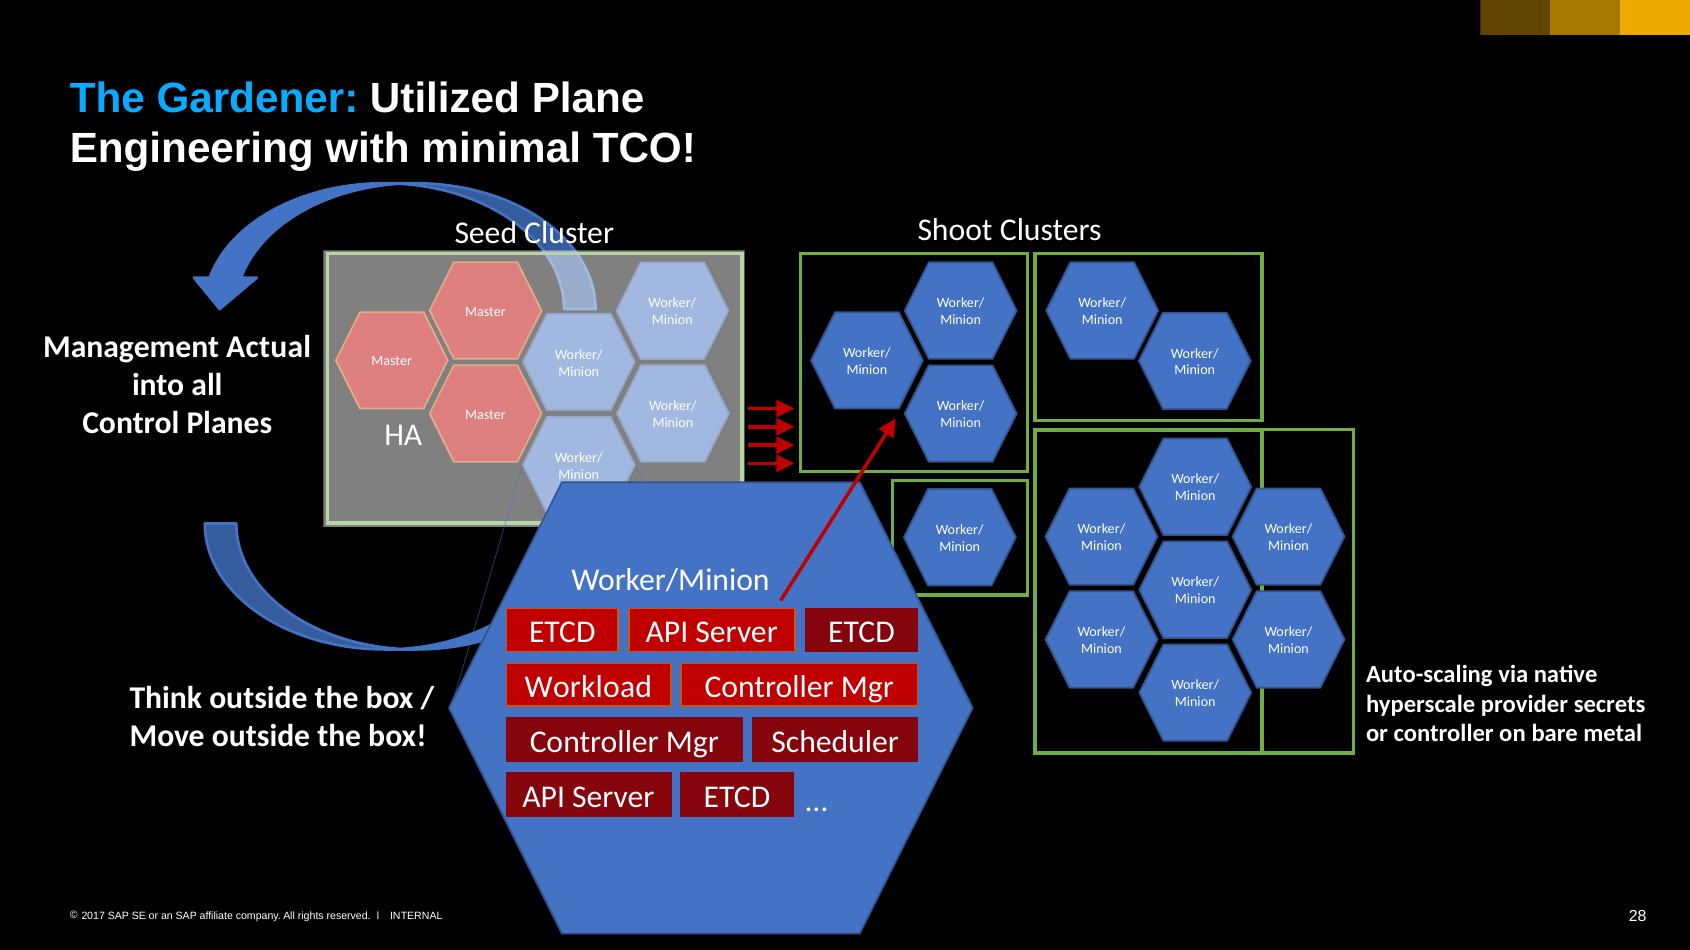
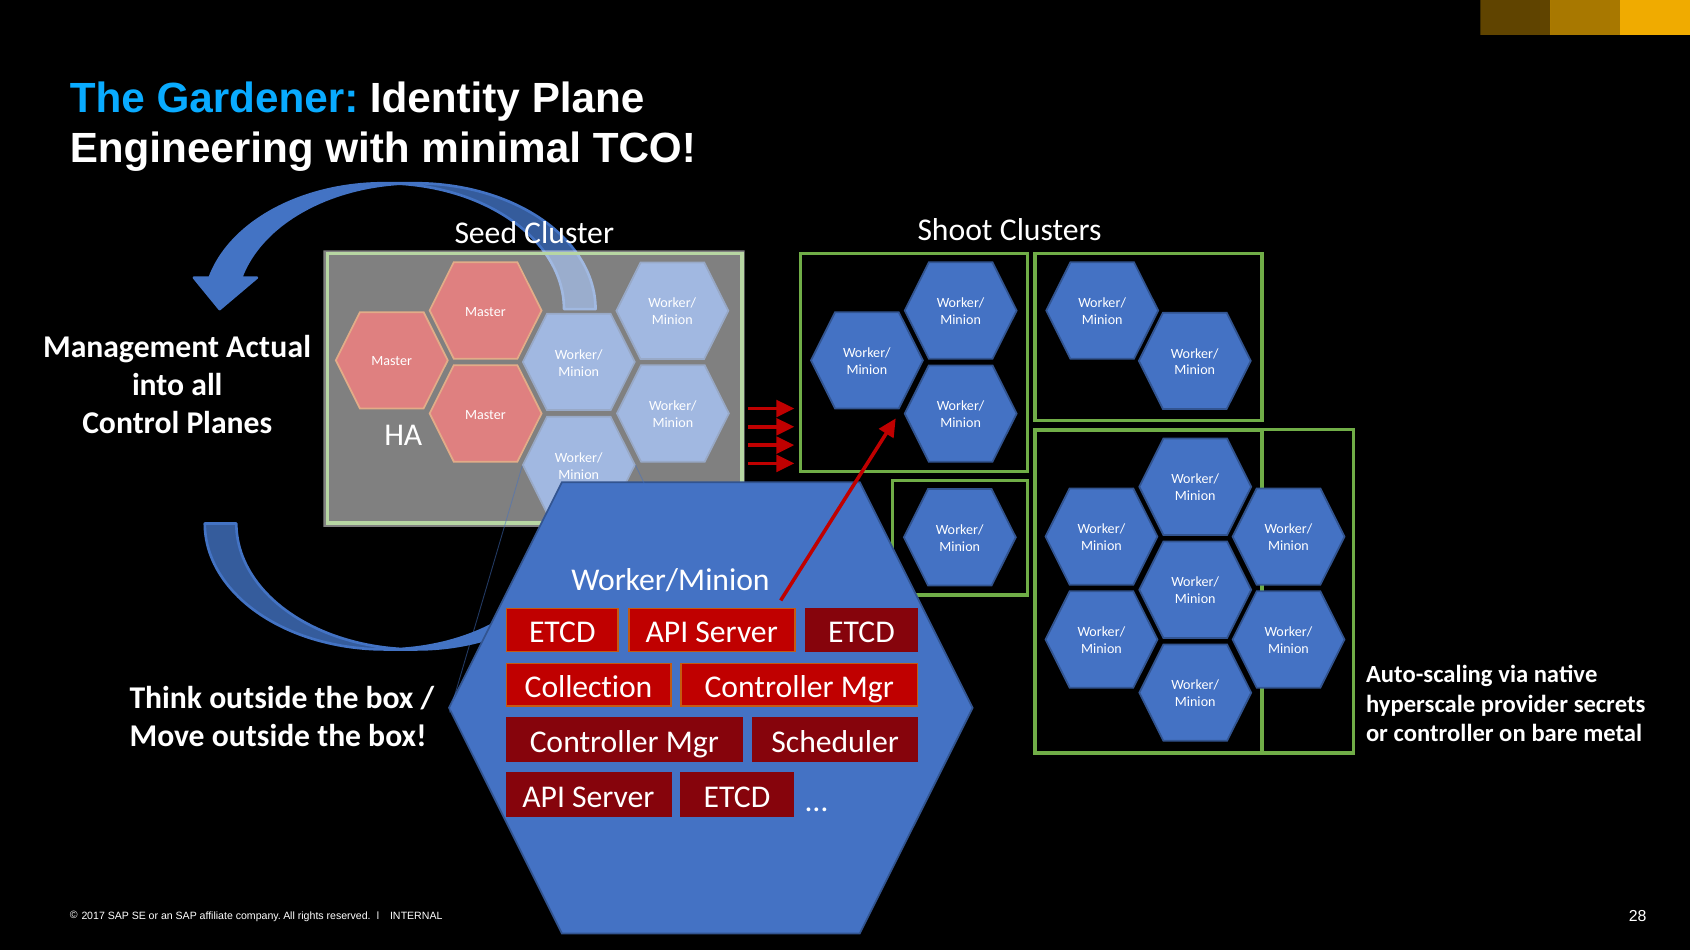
Utilized: Utilized -> Identity
Workload: Workload -> Collection
